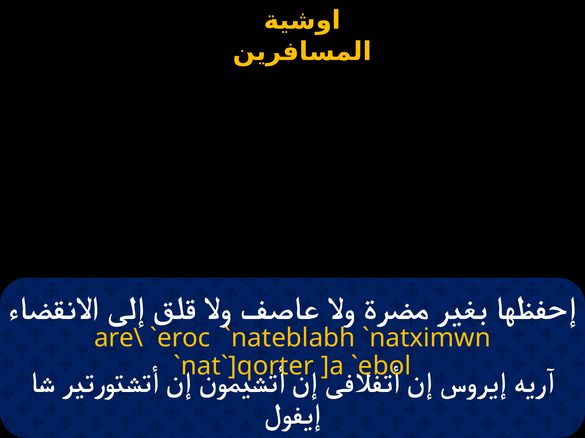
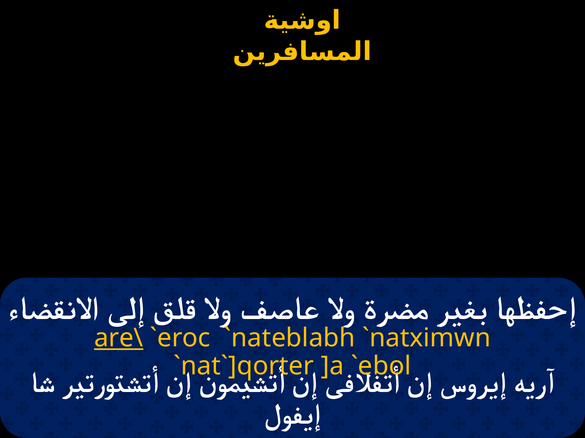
are\ underline: none -> present
